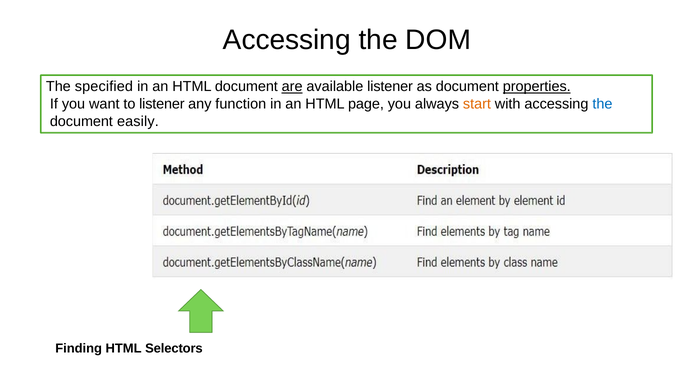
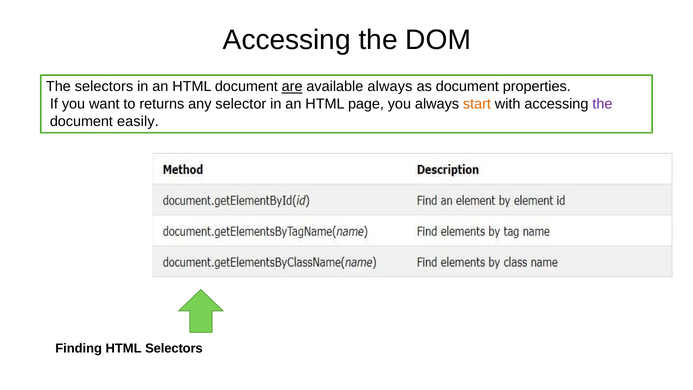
The specified: specified -> selectors
available listener: listener -> always
properties underline: present -> none
to listener: listener -> returns
function: function -> selector
the at (602, 104) colour: blue -> purple
